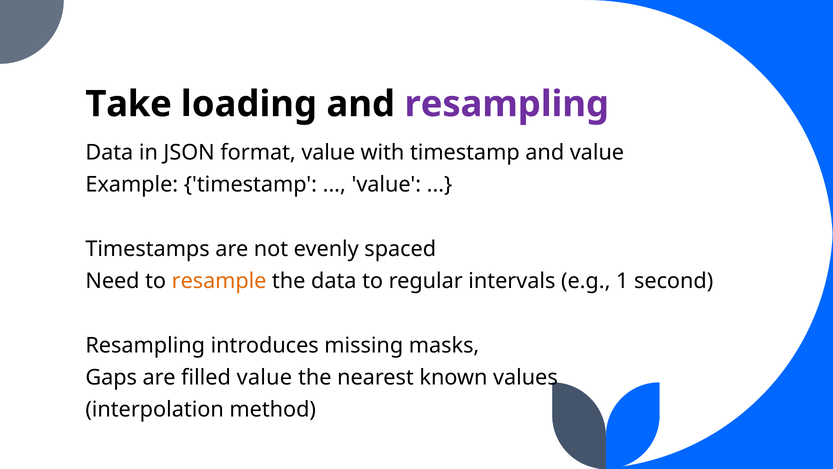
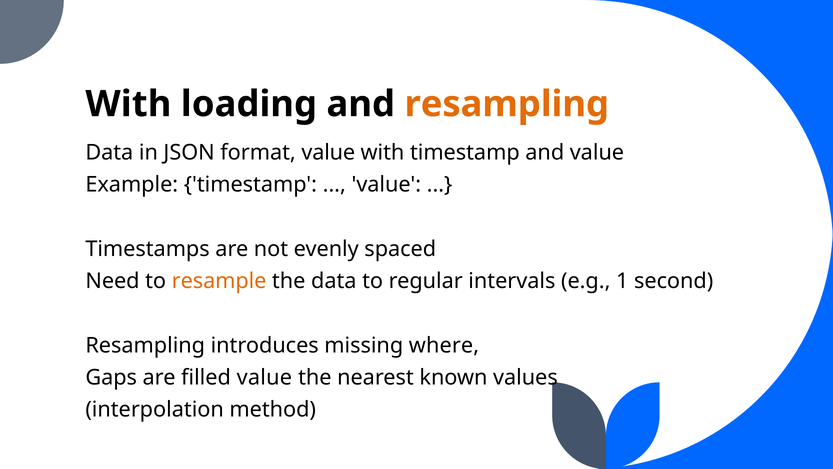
Take at (129, 104): Take -> With
resampling at (507, 104) colour: purple -> orange
masks: masks -> where
